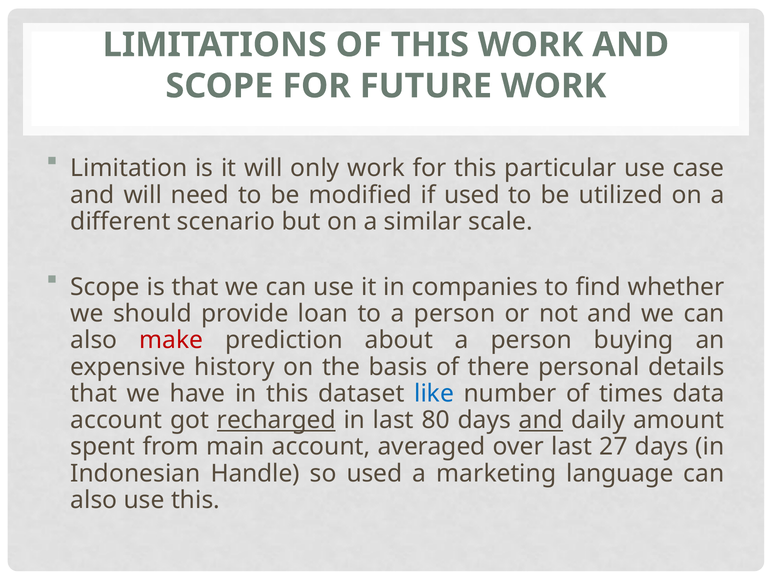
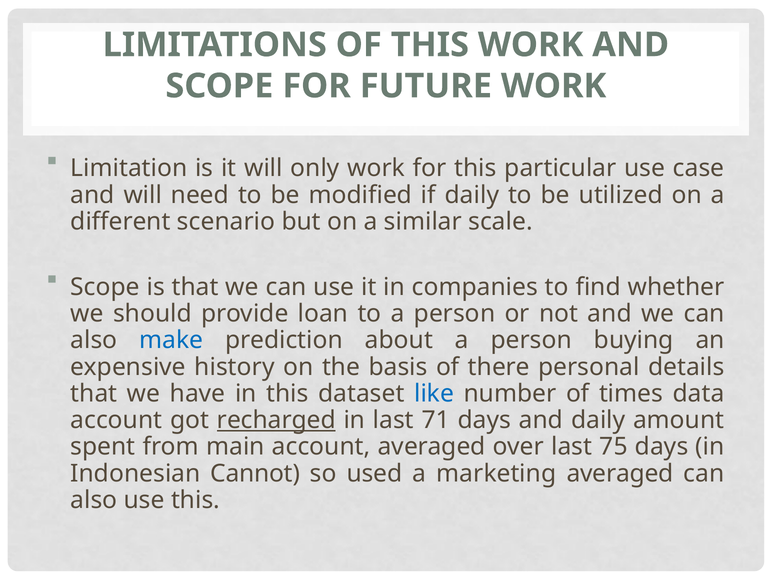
if used: used -> daily
make colour: red -> blue
80: 80 -> 71
and at (541, 420) underline: present -> none
27: 27 -> 75
Handle: Handle -> Cannot
marketing language: language -> averaged
